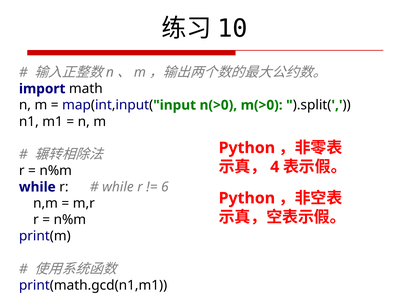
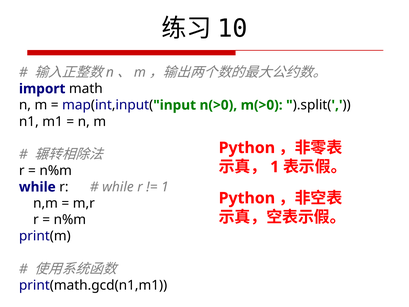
4 at (275, 167): 4 -> 1
6 at (165, 187): 6 -> 1
